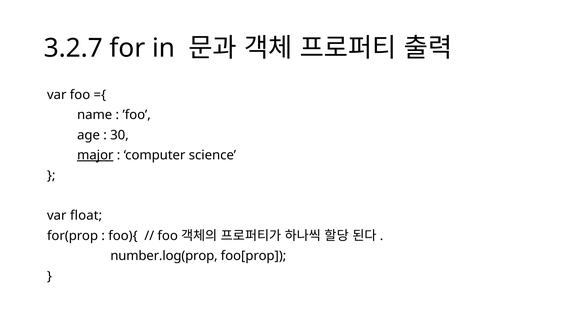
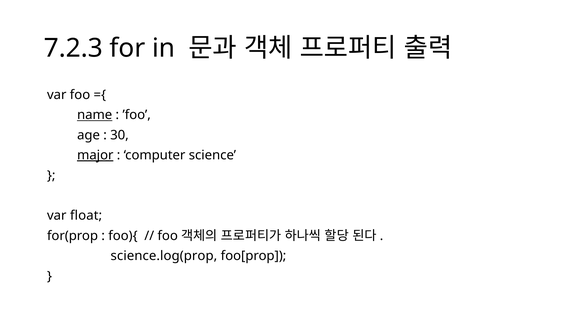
3.2.7: 3.2.7 -> 7.2.3
name underline: none -> present
number.log(prop: number.log(prop -> science.log(prop
